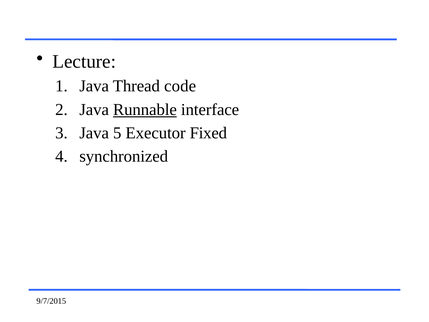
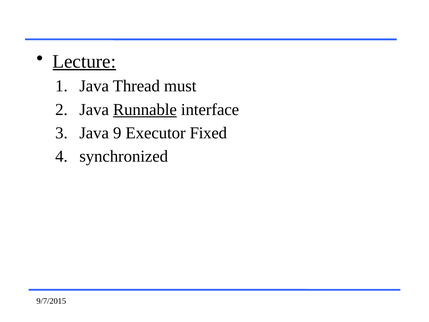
Lecture underline: none -> present
code: code -> must
5: 5 -> 9
